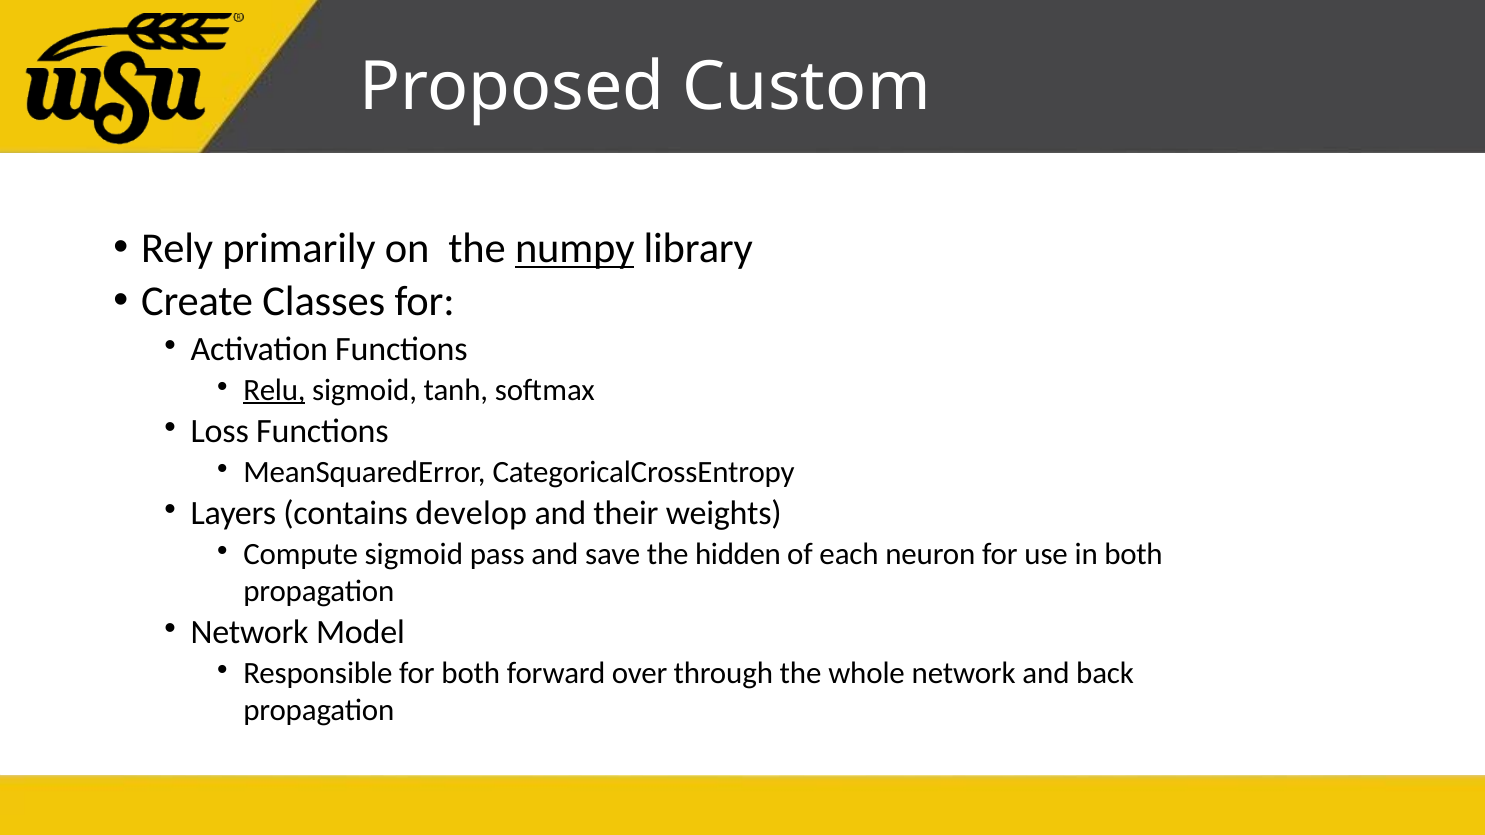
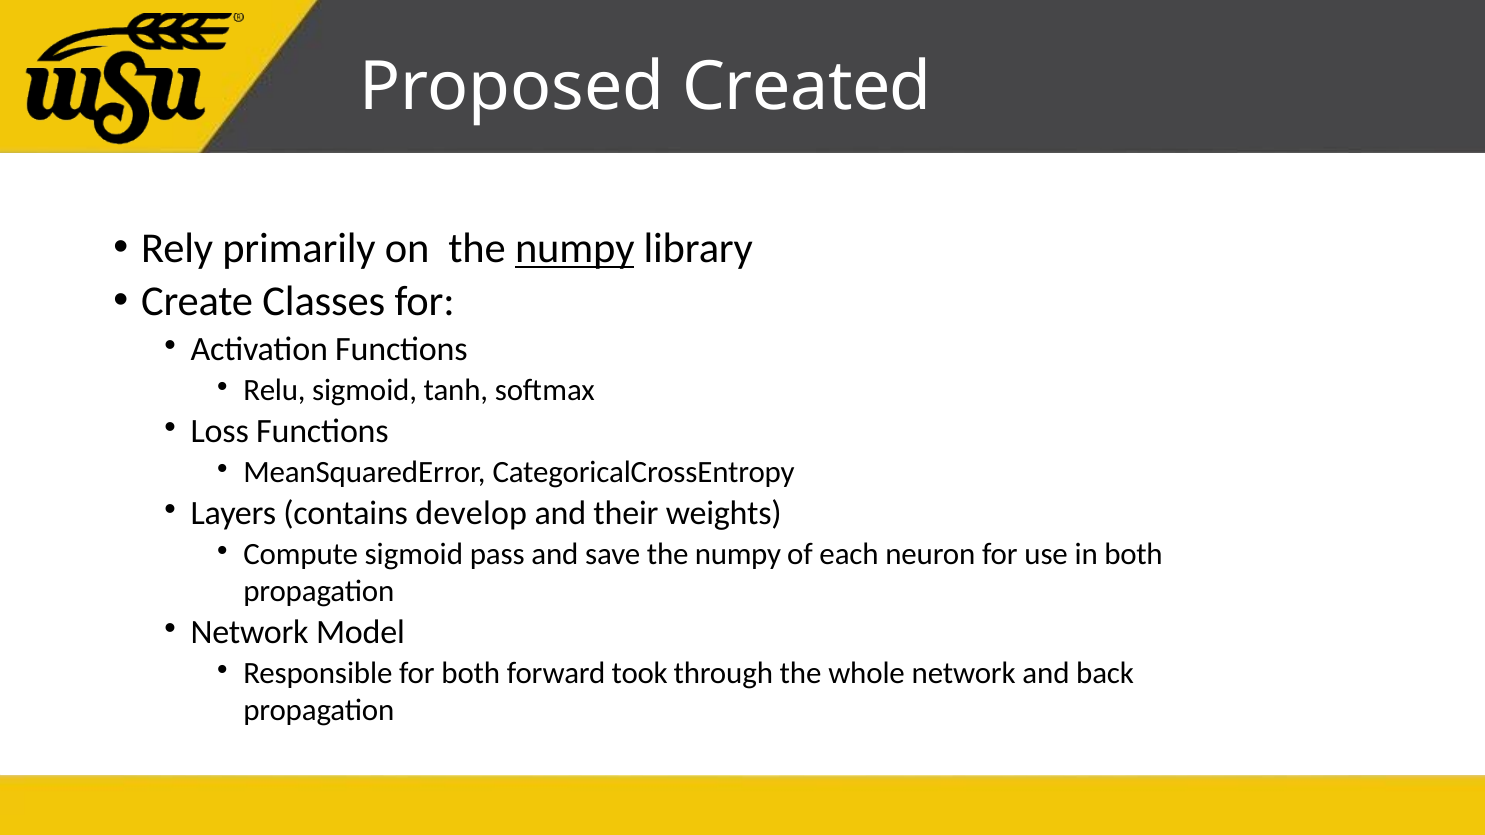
Custom: Custom -> Created
Relu underline: present -> none
save the hidden: hidden -> numpy
over: over -> took
